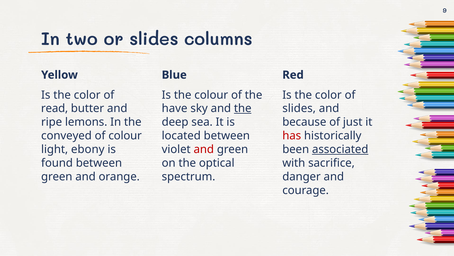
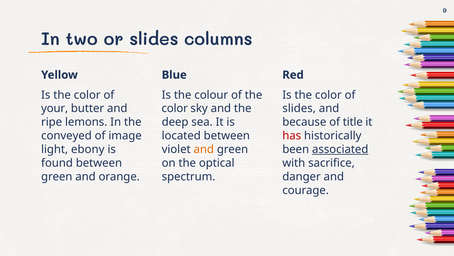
read: read -> your
have at (175, 108): have -> color
the at (243, 108) underline: present -> none
just: just -> title
of colour: colour -> image
and at (204, 149) colour: red -> orange
